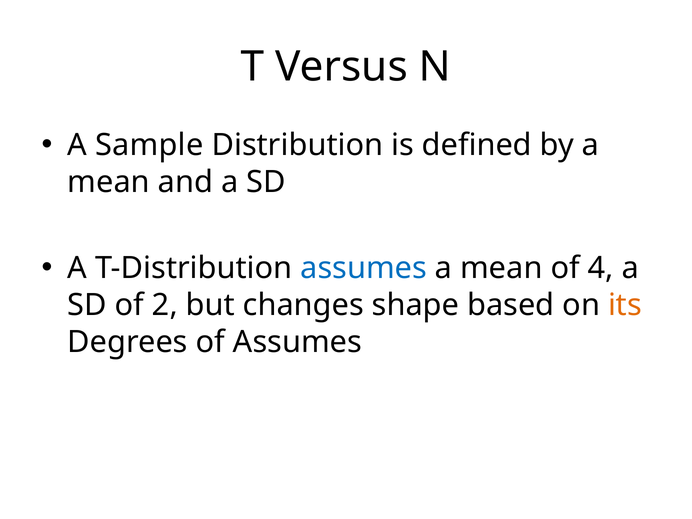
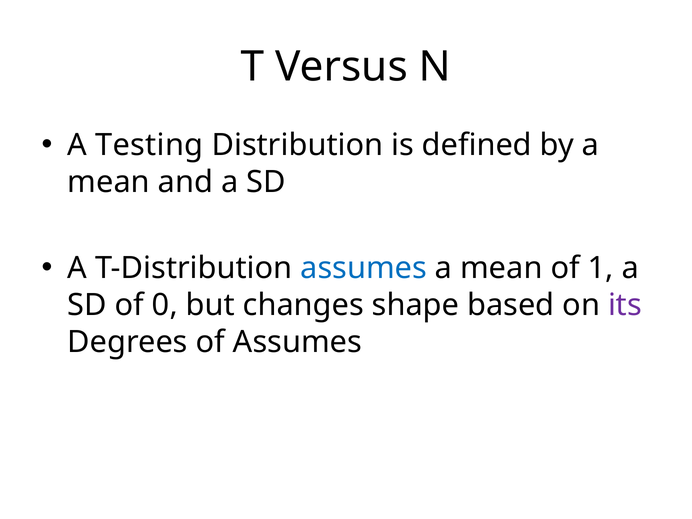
Sample: Sample -> Testing
4: 4 -> 1
2: 2 -> 0
its colour: orange -> purple
